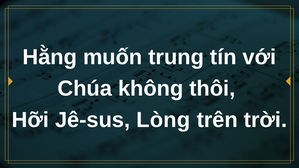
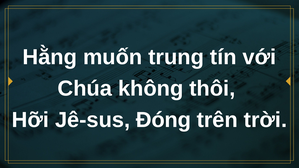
Lòng: Lòng -> Đóng
